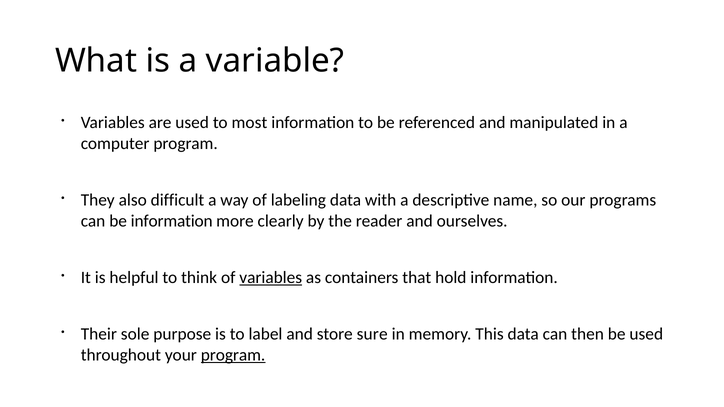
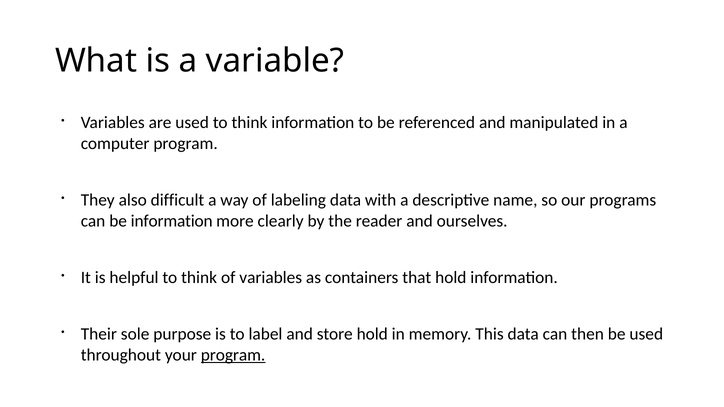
used to most: most -> think
variables at (271, 278) underline: present -> none
store sure: sure -> hold
